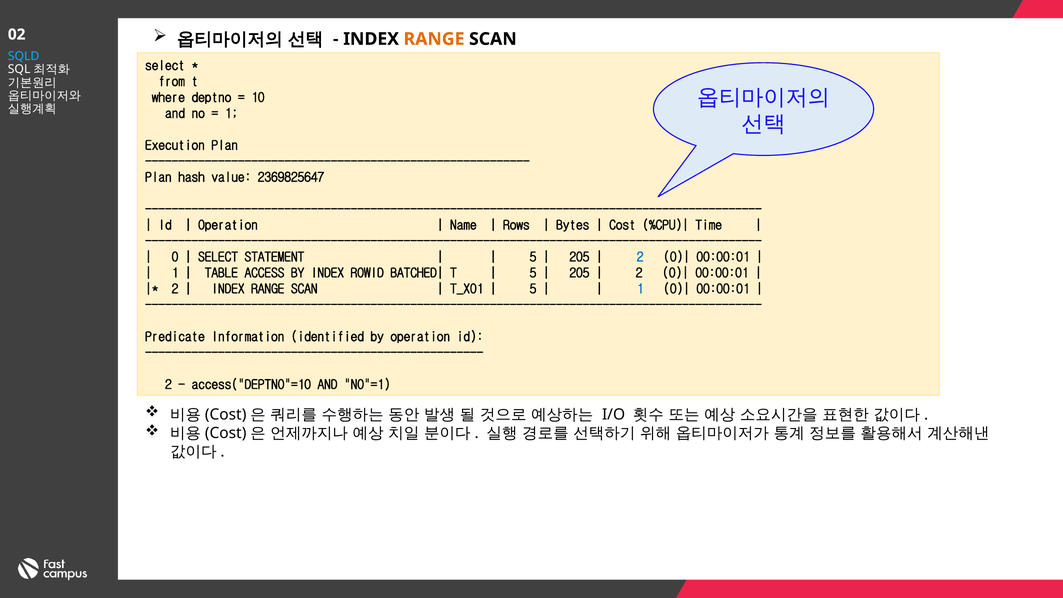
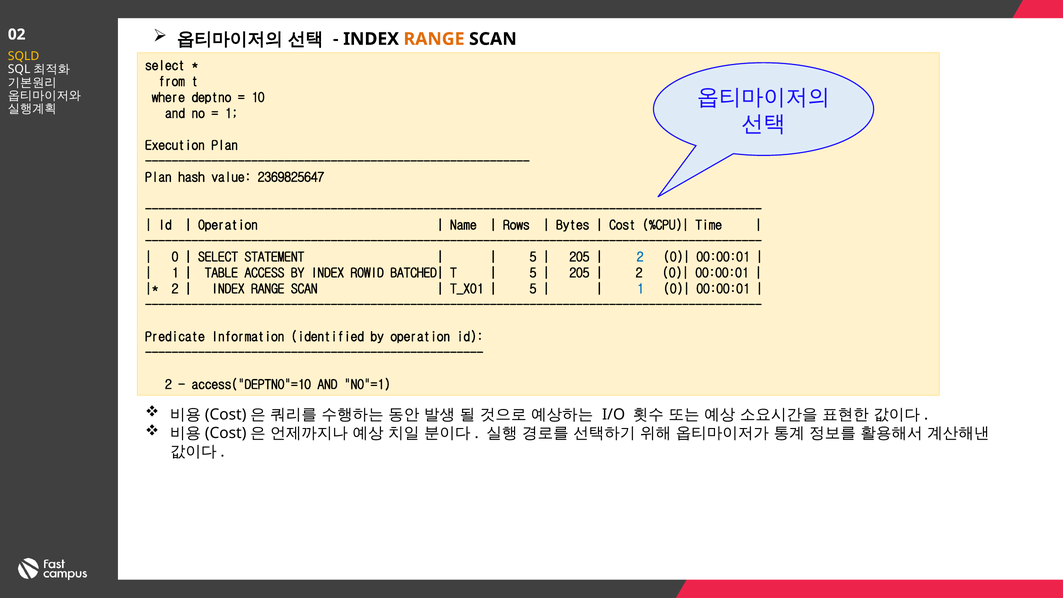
SQLD colour: light blue -> yellow
